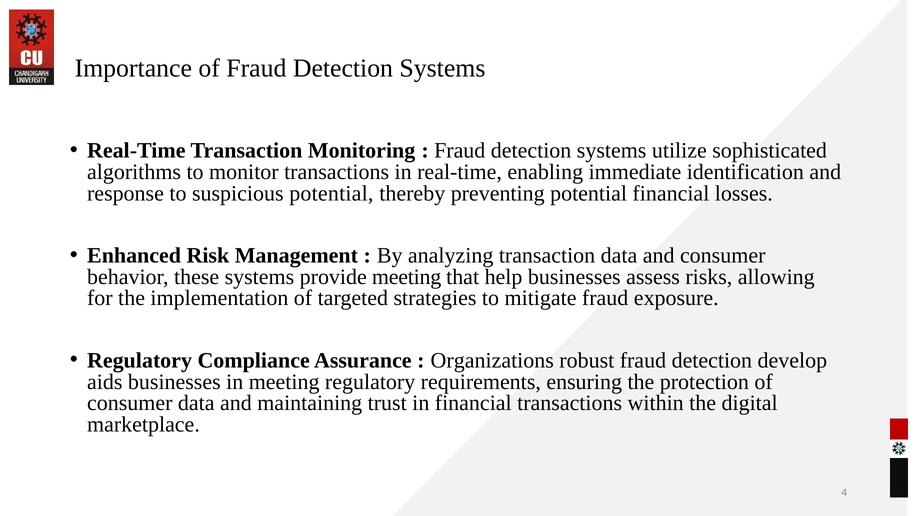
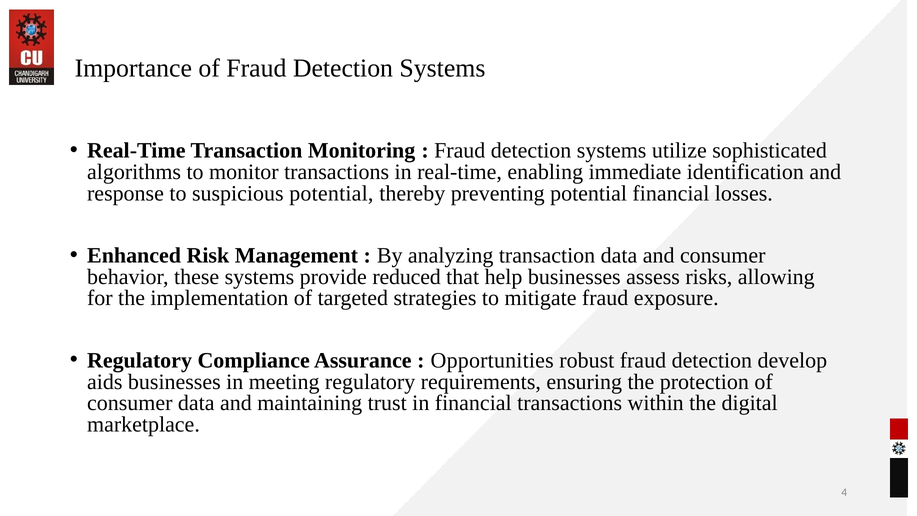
provide meeting: meeting -> reduced
Organizations: Organizations -> Opportunities
